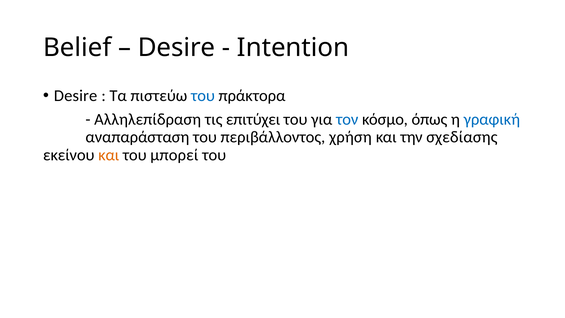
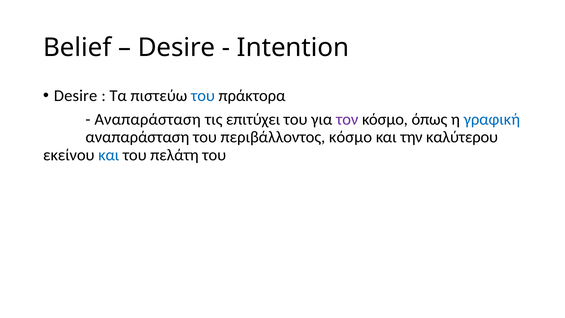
Αλληλεπίδραση at (148, 119): Αλληλεπίδραση -> Αναπαράσταση
τον colour: blue -> purple
περιβάλλοντος χρήση: χρήση -> κόσμο
σχεδίασης: σχεδίασης -> καλύτερου
και at (109, 155) colour: orange -> blue
μπορεί: μπορεί -> πελάτη
